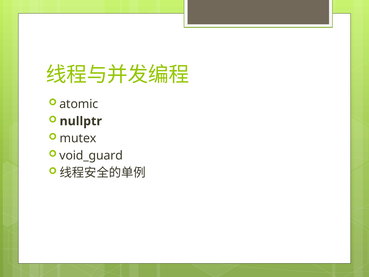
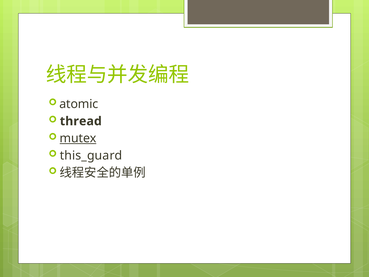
nullptr: nullptr -> thread
mutex underline: none -> present
void_guard: void_guard -> this_guard
